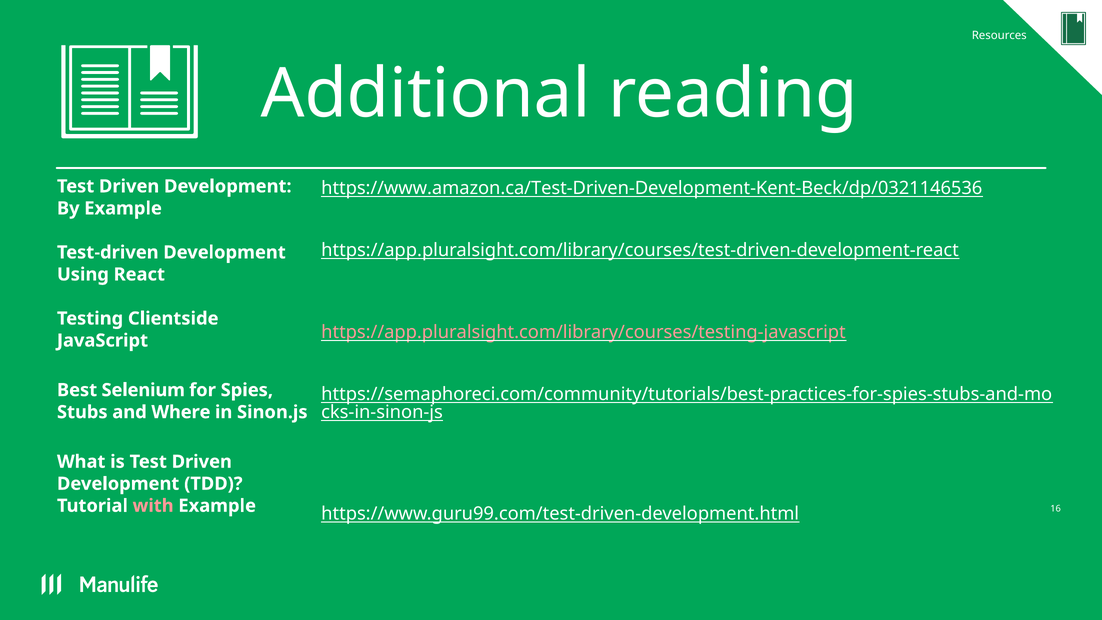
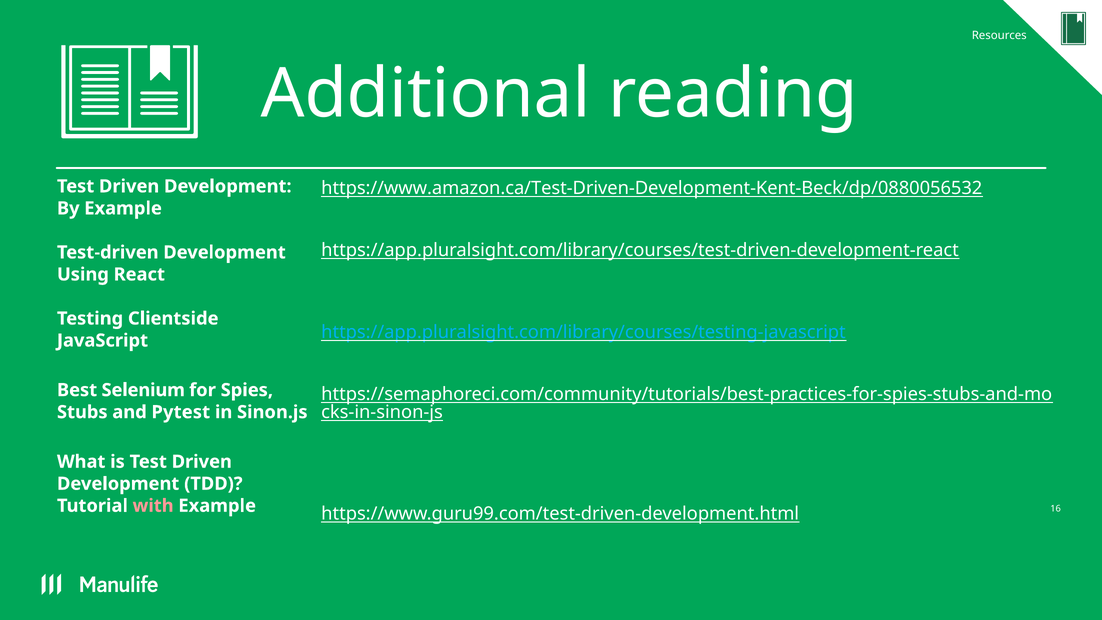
https://www.amazon.ca/Test-Driven-Development-Kent-Beck/dp/0321146536: https://www.amazon.ca/Test-Driven-Development-Kent-Beck/dp/0321146536 -> https://www.amazon.ca/Test-Driven-Development-Kent-Beck/dp/0880056532
https://app.pluralsight.com/library/courses/testing-javascript colour: pink -> light blue
Where: Where -> Pytest
